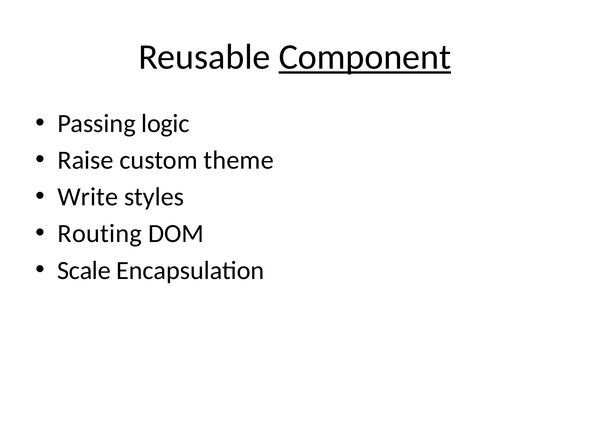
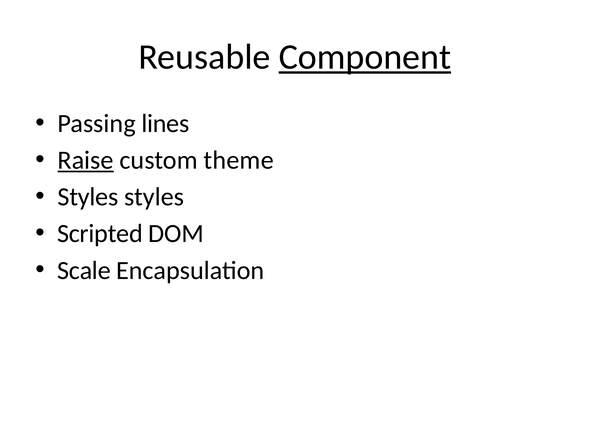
logic: logic -> lines
Raise underline: none -> present
Write at (88, 197): Write -> Styles
Routing: Routing -> Scripted
